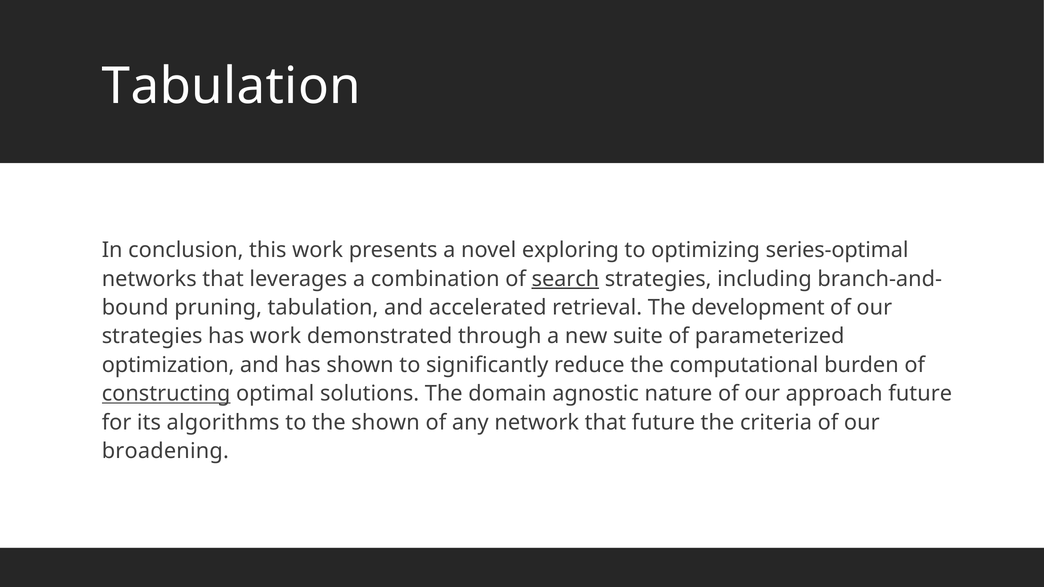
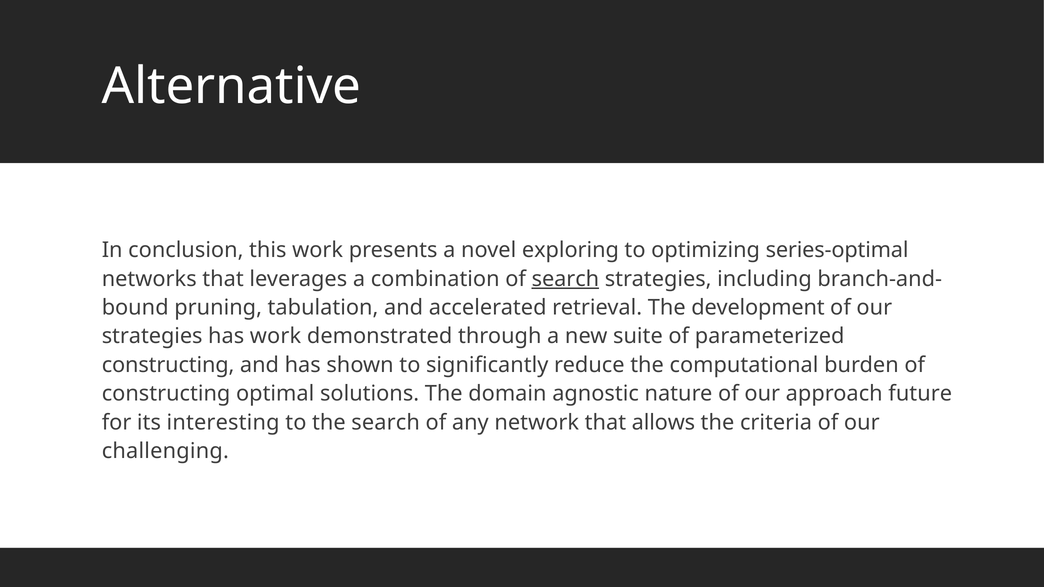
Tabulation at (231, 86): Tabulation -> Alternative
optimization at (168, 365): optimization -> constructing
constructing at (166, 394) underline: present -> none
algorithms: algorithms -> interesting
the shown: shown -> search
that future: future -> allows
broadening: broadening -> challenging
